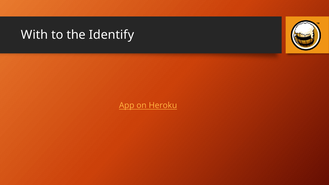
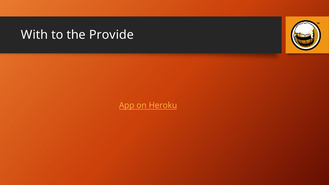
Identify: Identify -> Provide
